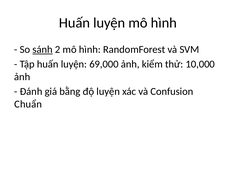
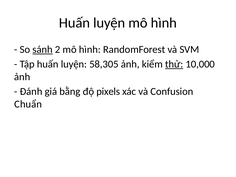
69,000: 69,000 -> 58,305
thử underline: none -> present
độ luyện: luyện -> pixels
